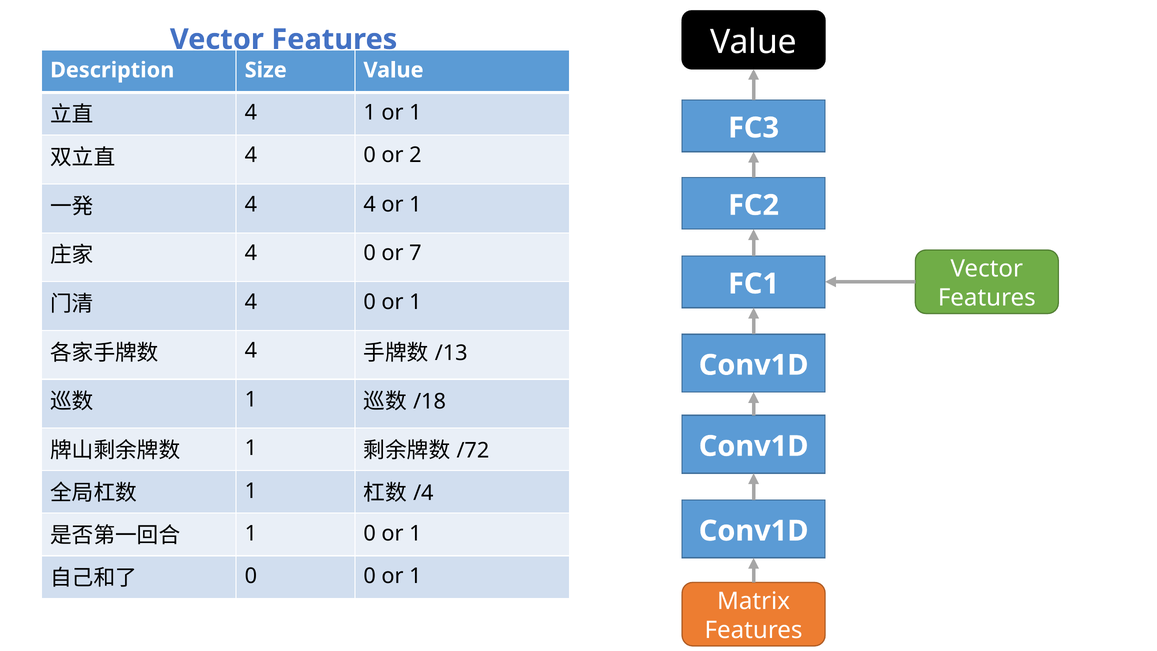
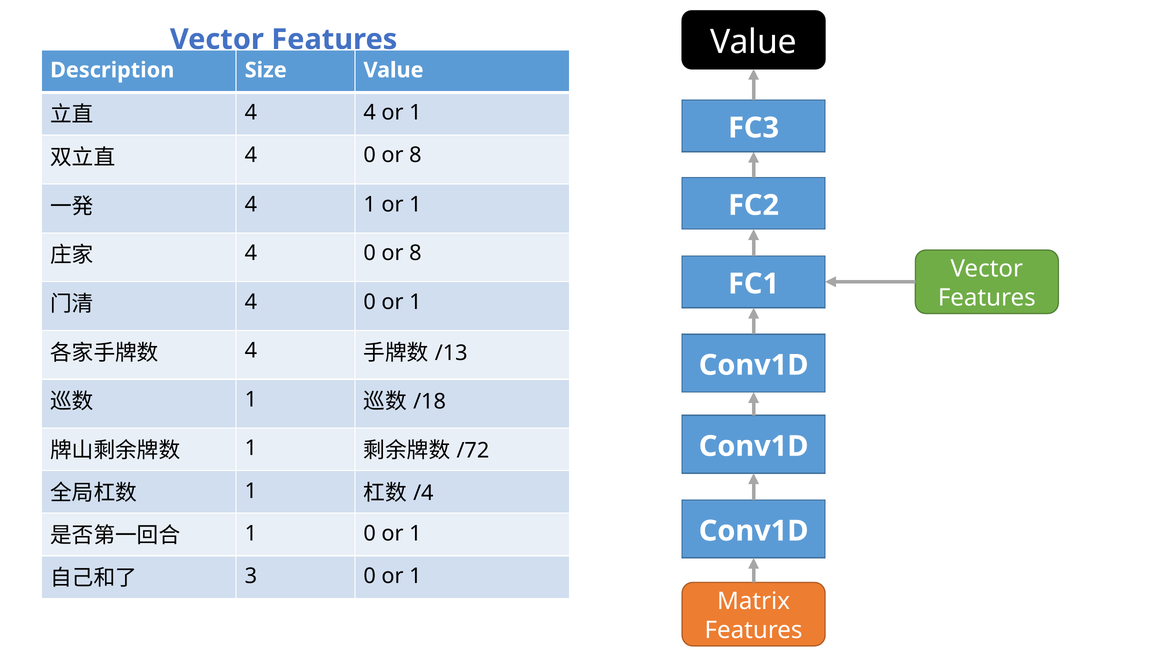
4 1: 1 -> 4
2 at (415, 155): 2 -> 8
4 4: 4 -> 1
7 at (415, 253): 7 -> 8
0 at (251, 576): 0 -> 3
